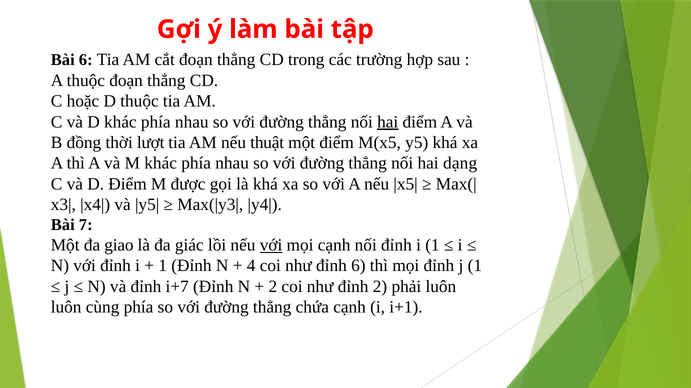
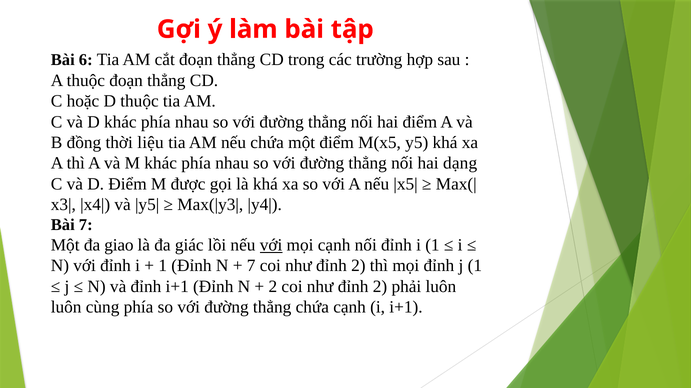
hai at (388, 122) underline: present -> none
lượt: lượt -> liệu
nếu thuật: thuật -> chứa
4 at (251, 266): 4 -> 7
6 at (358, 266): 6 -> 2
đỉnh i+7: i+7 -> i+1
